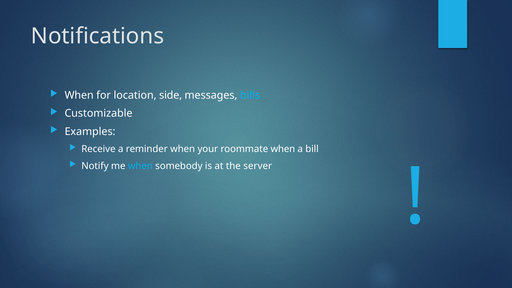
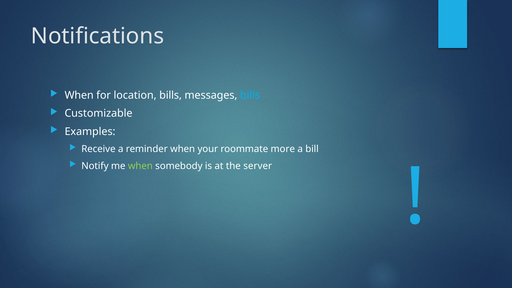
location side: side -> bills
roommate when: when -> more
when at (140, 166) colour: light blue -> light green
